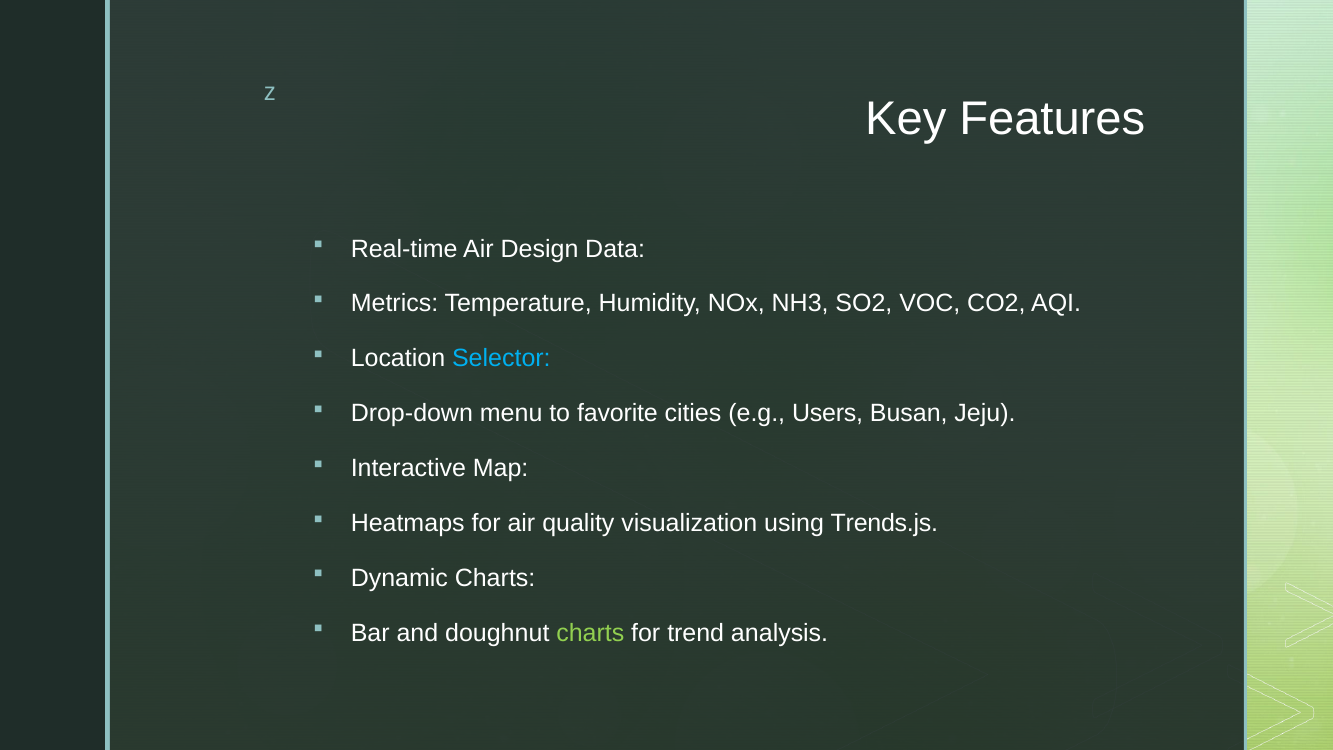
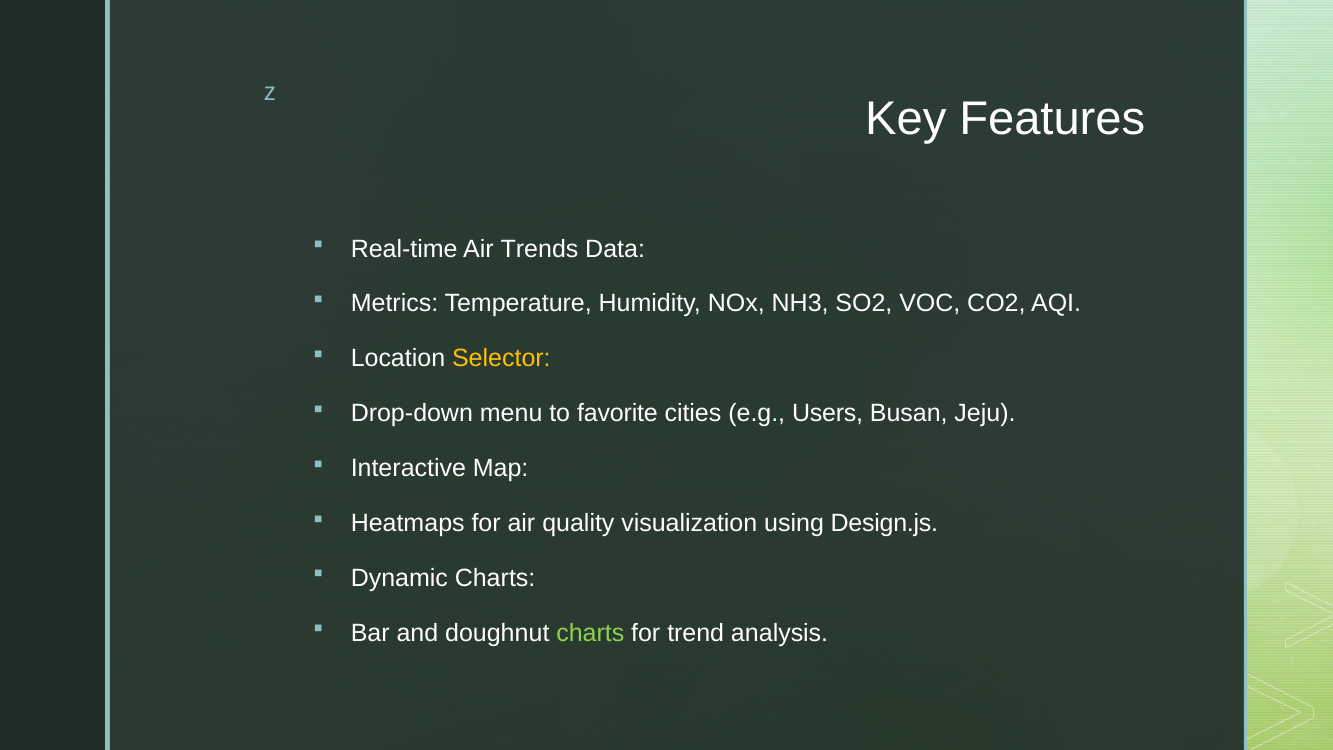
Design: Design -> Trends
Selector colour: light blue -> yellow
Trends.js: Trends.js -> Design.js
